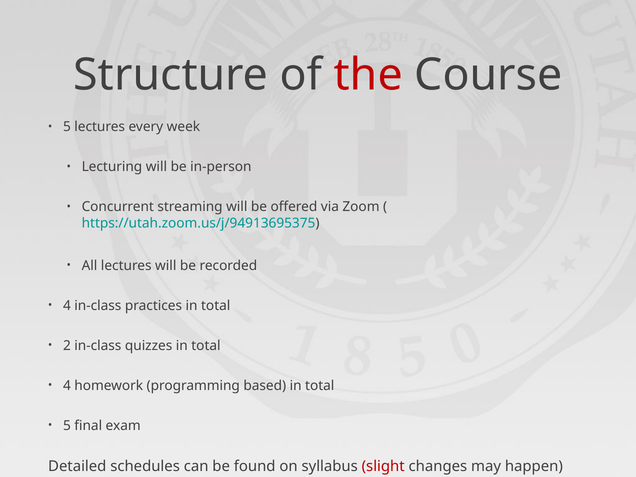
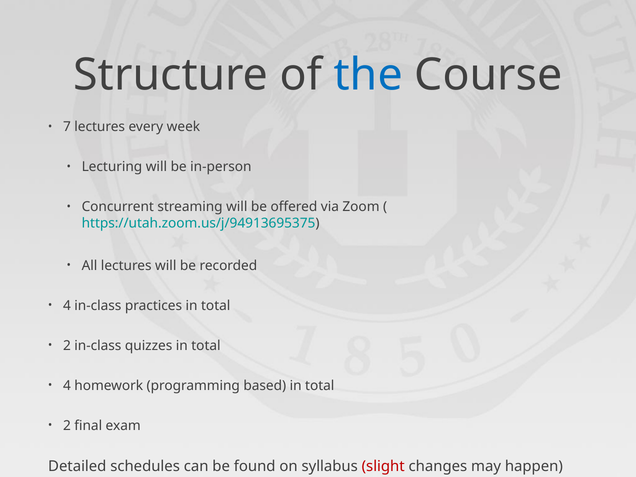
the colour: red -> blue
5 at (67, 127): 5 -> 7
5 at (67, 426): 5 -> 2
